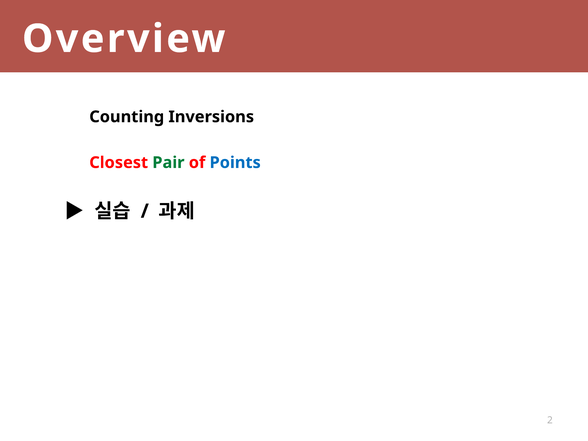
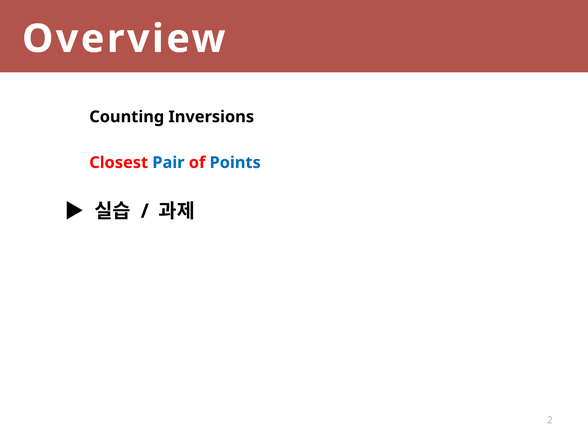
Pair colour: green -> blue
